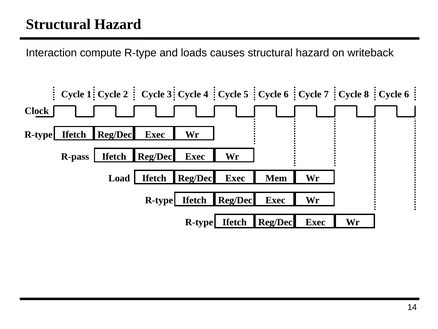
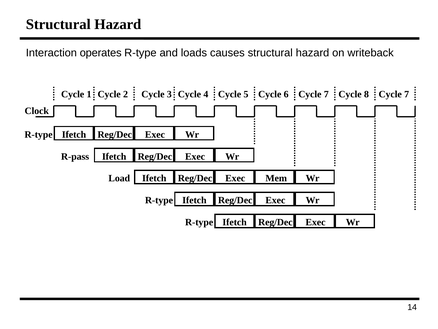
compute: compute -> operates
8 Cycle 6: 6 -> 7
